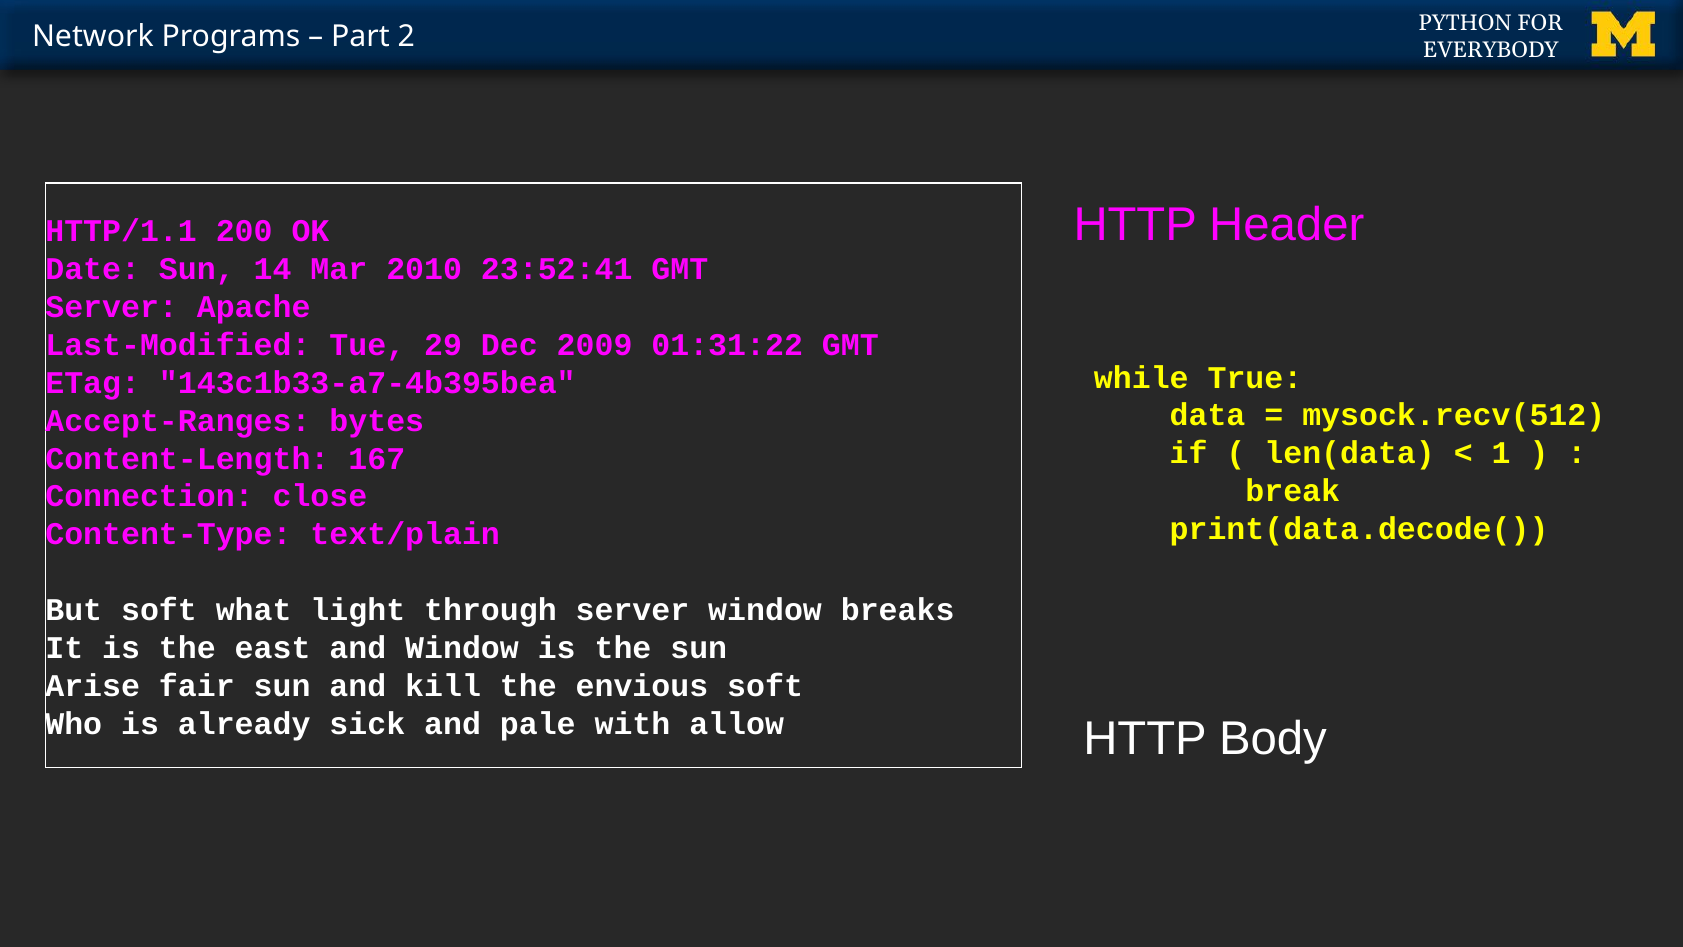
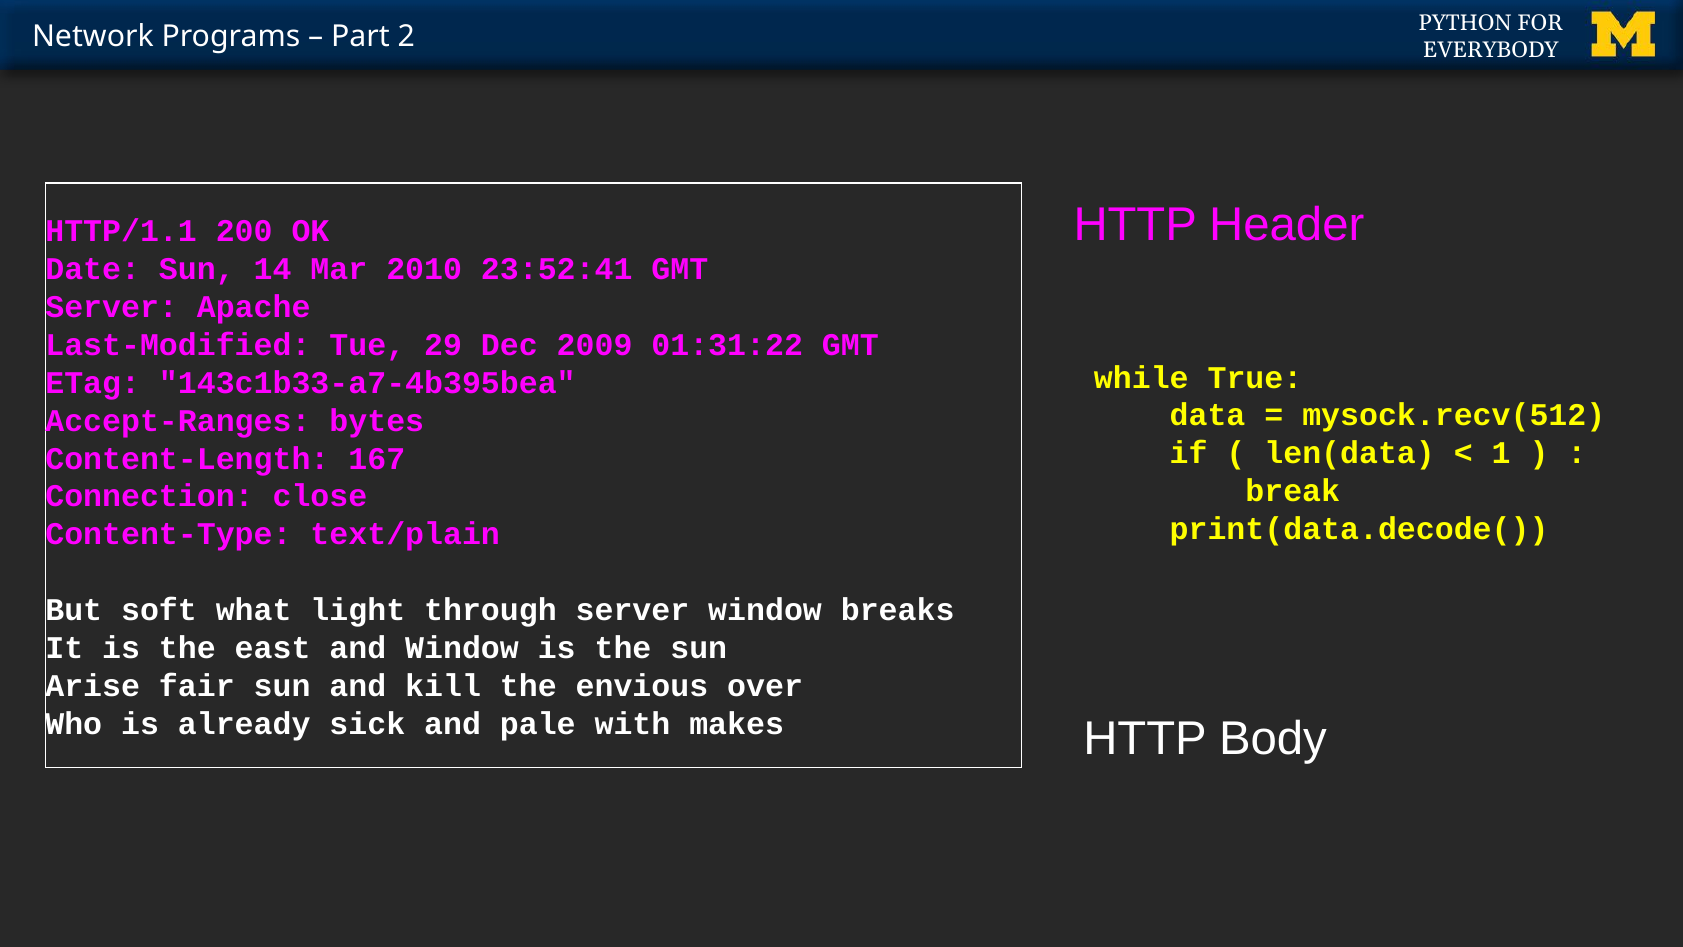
envious soft: soft -> over
allow: allow -> makes
